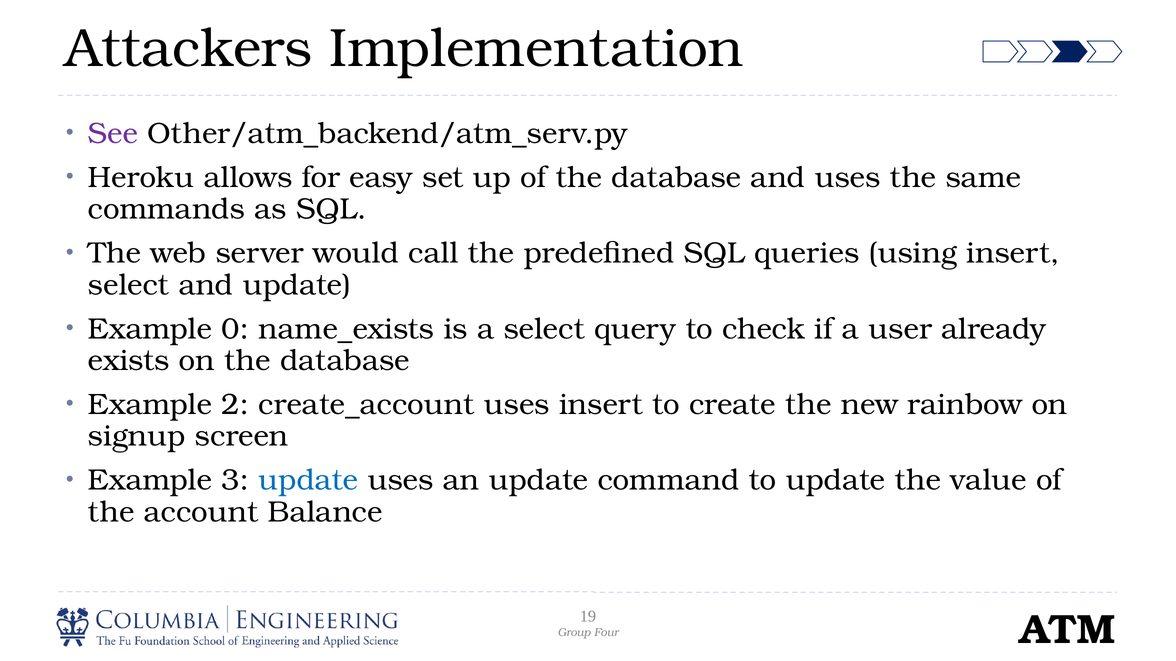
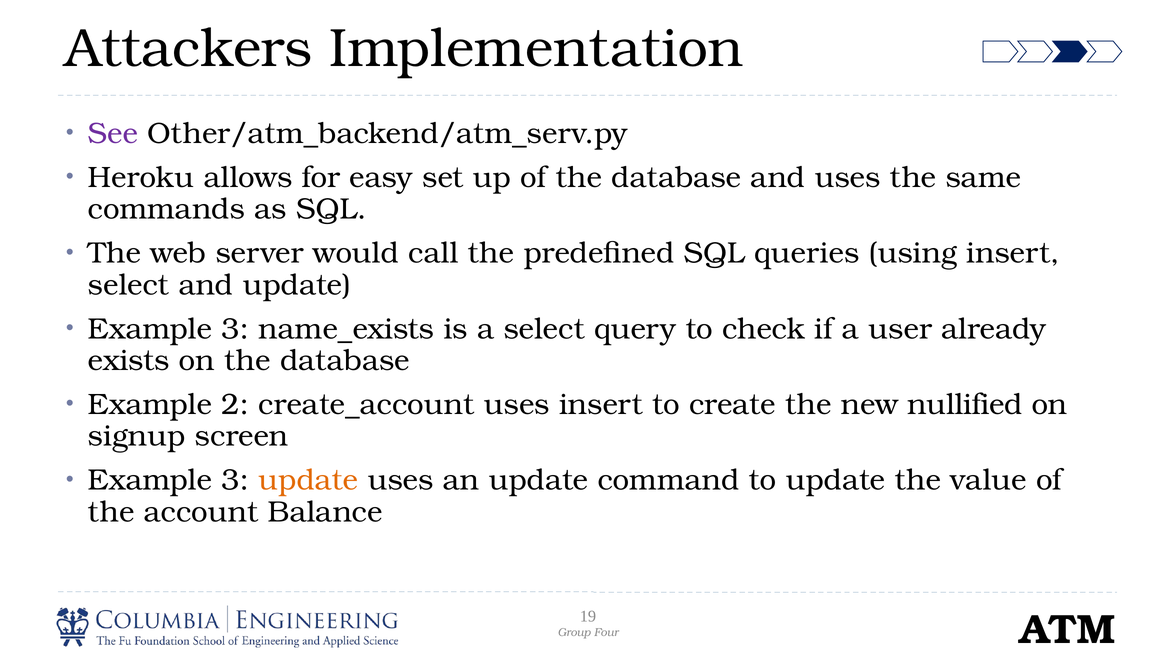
0 at (235, 329): 0 -> 3
rainbow: rainbow -> nullified
update at (308, 481) colour: blue -> orange
